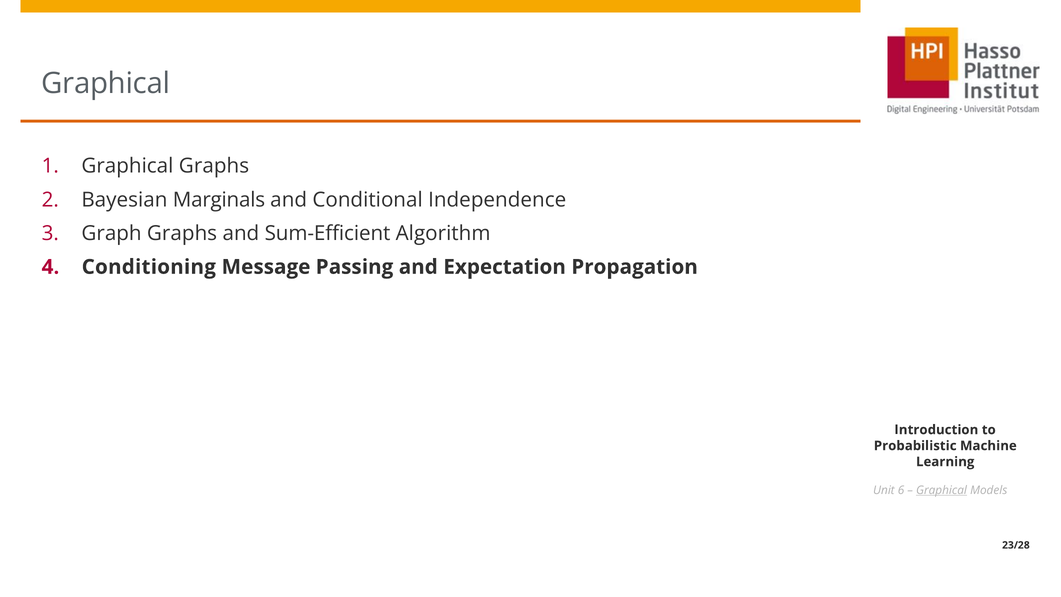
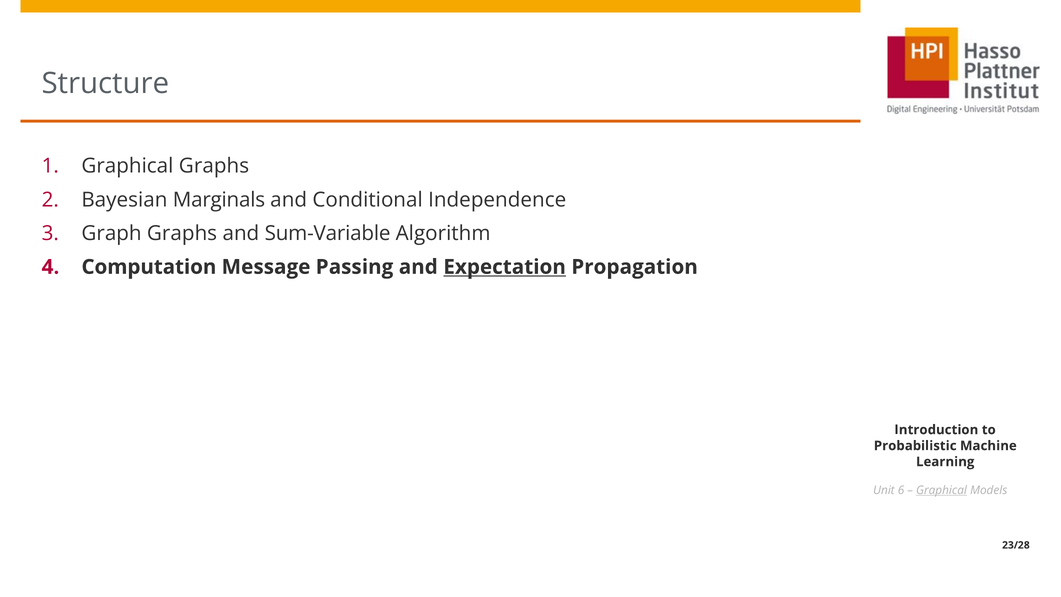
Graphical at (106, 84): Graphical -> Structure
Sum-Efficient: Sum-Efficient -> Sum-Variable
Conditioning: Conditioning -> Computation
Expectation underline: none -> present
